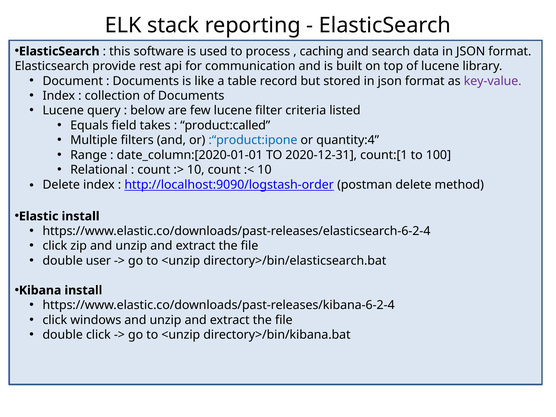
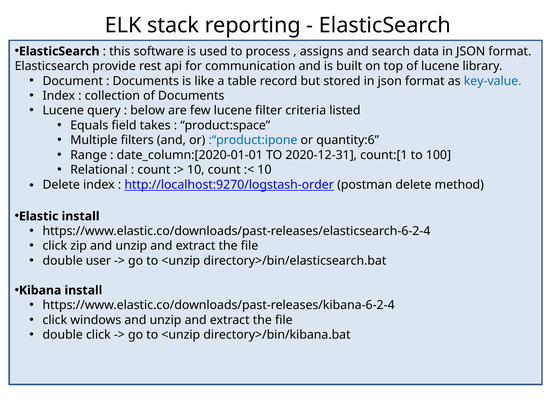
caching: caching -> assigns
key-value colour: purple -> blue
product:called: product:called -> product:space
quantity:4: quantity:4 -> quantity:6
http://localhost:9090/logstash-order: http://localhost:9090/logstash-order -> http://localhost:9270/logstash-order
